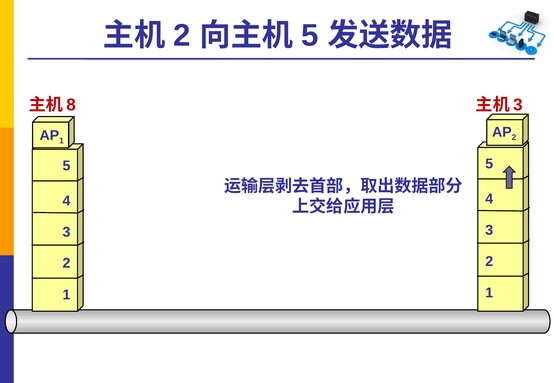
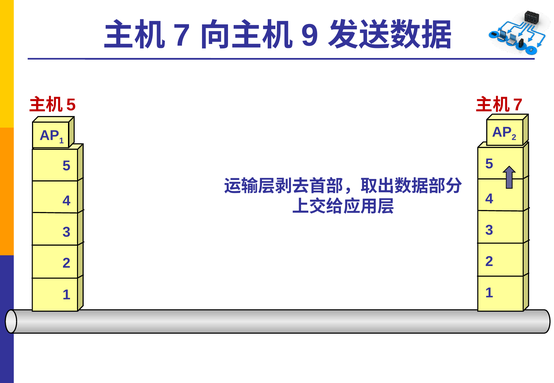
2 at (182, 36): 2 -> 7
5 at (310, 36): 5 -> 9
8 at (71, 105): 8 -> 5
3 at (518, 105): 3 -> 7
